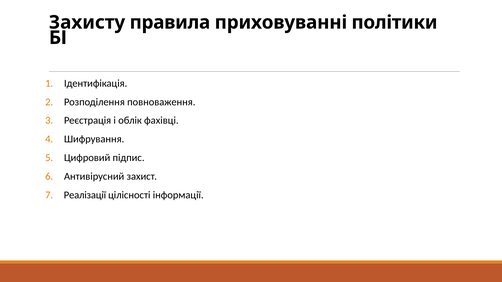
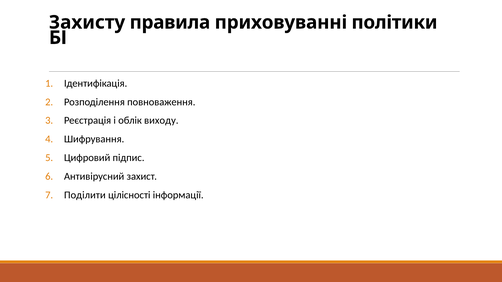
фахівці: фахівці -> виходу
Реалізації: Реалізації -> Поділити
